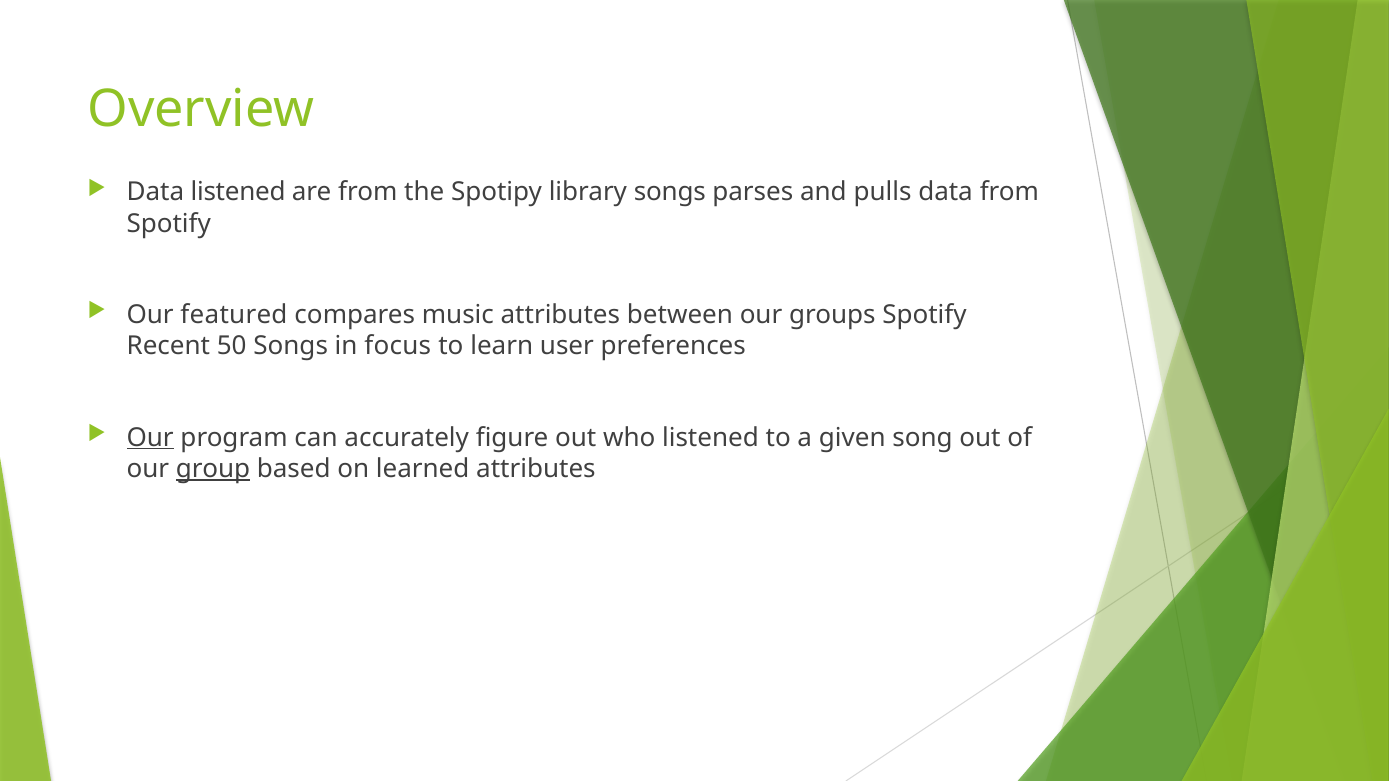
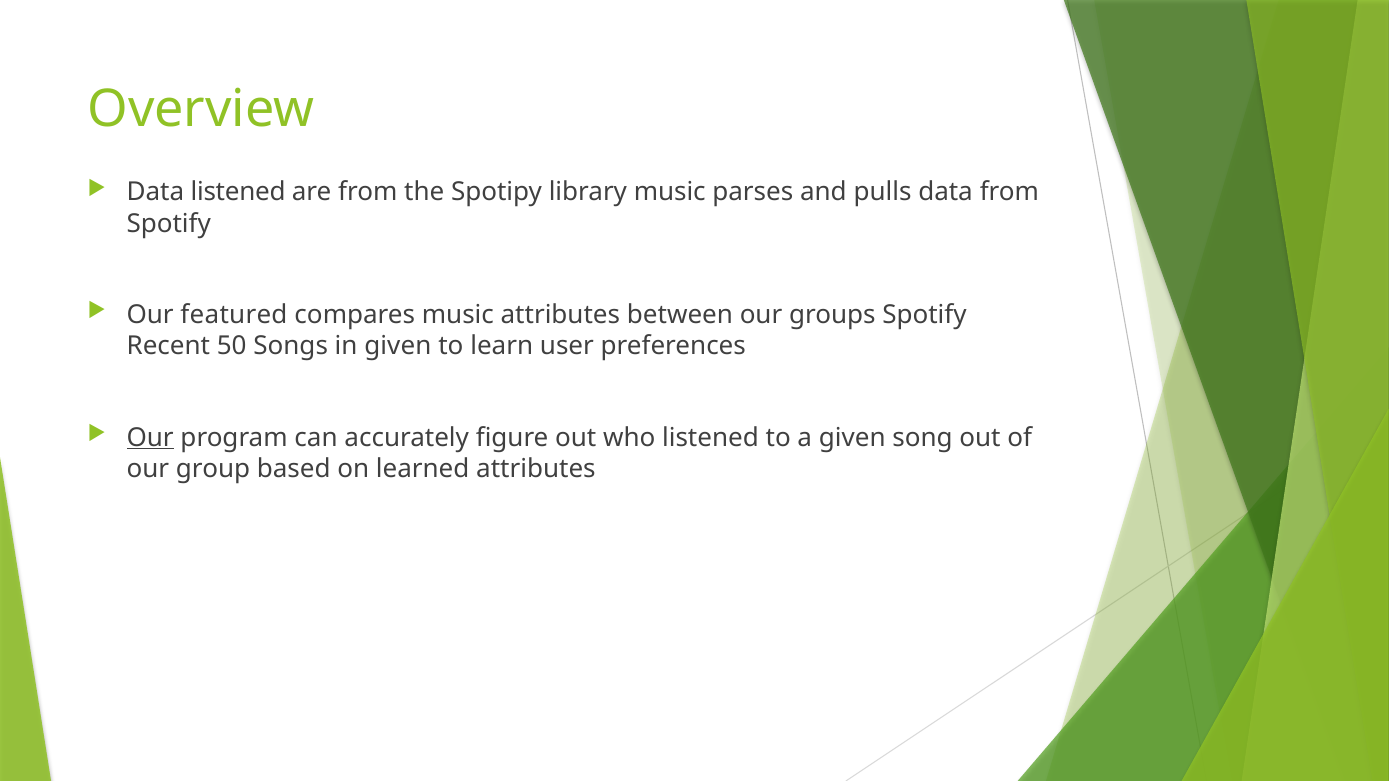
library songs: songs -> music
in focus: focus -> given
group underline: present -> none
